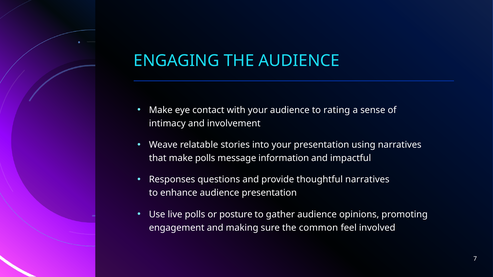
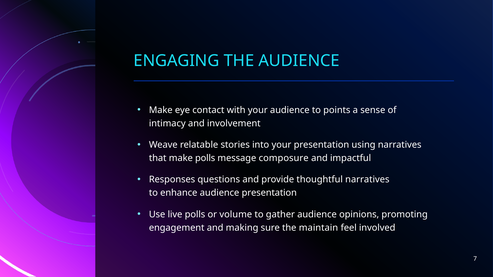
rating: rating -> points
information: information -> composure
posture: posture -> volume
common: common -> maintain
